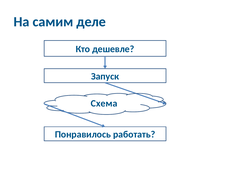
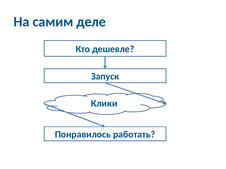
Схема: Схема -> Клики
